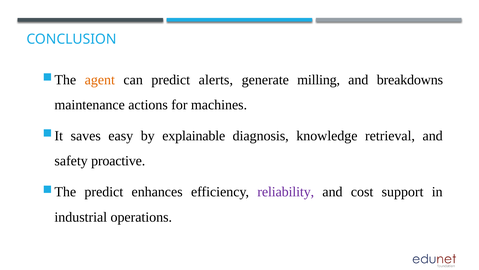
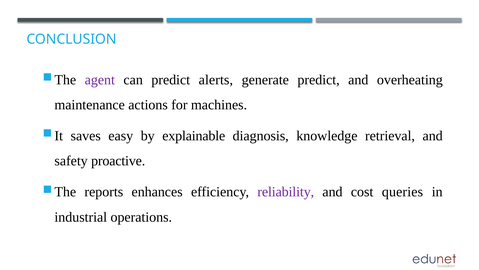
agent colour: orange -> purple
generate milling: milling -> predict
breakdowns: breakdowns -> overheating
predict at (104, 192): predict -> reports
support: support -> queries
